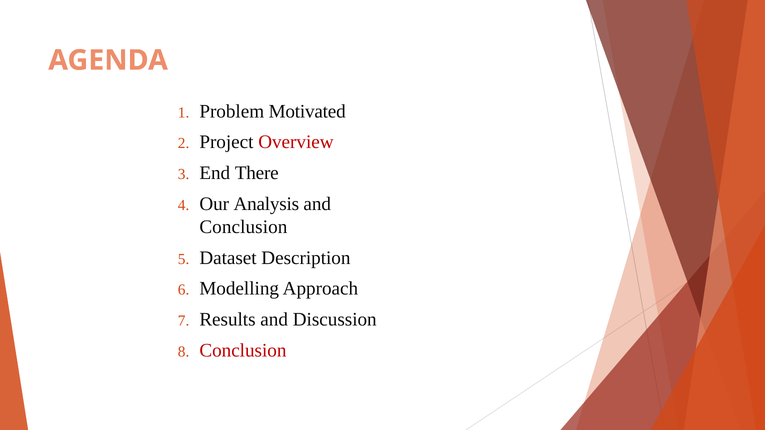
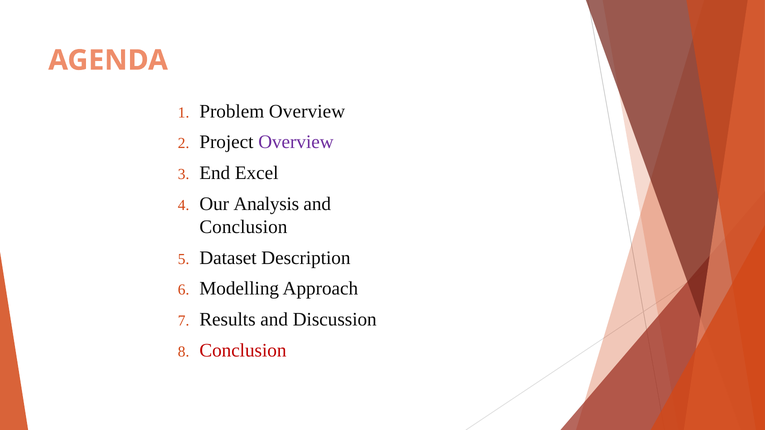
Problem Motivated: Motivated -> Overview
Overview at (296, 142) colour: red -> purple
There: There -> Excel
